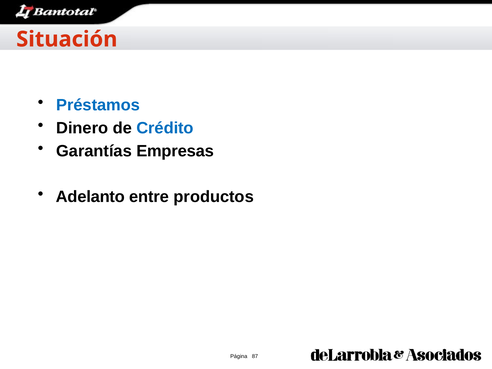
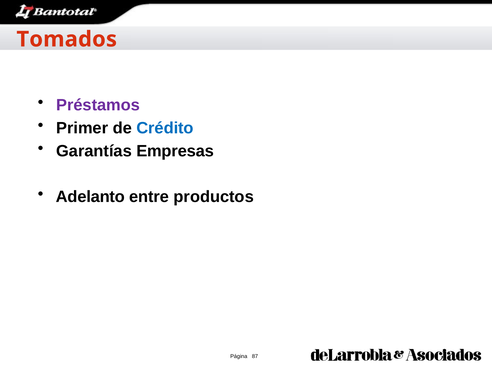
Situación: Situación -> Tomados
Préstamos colour: blue -> purple
Dinero: Dinero -> Primer
